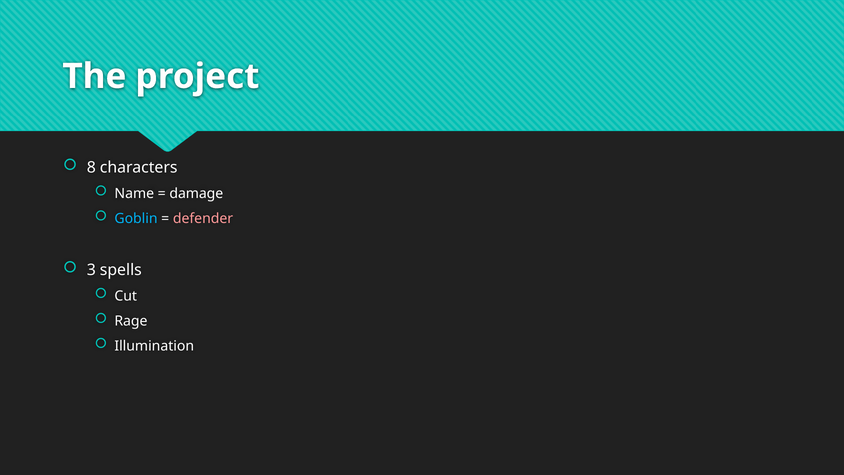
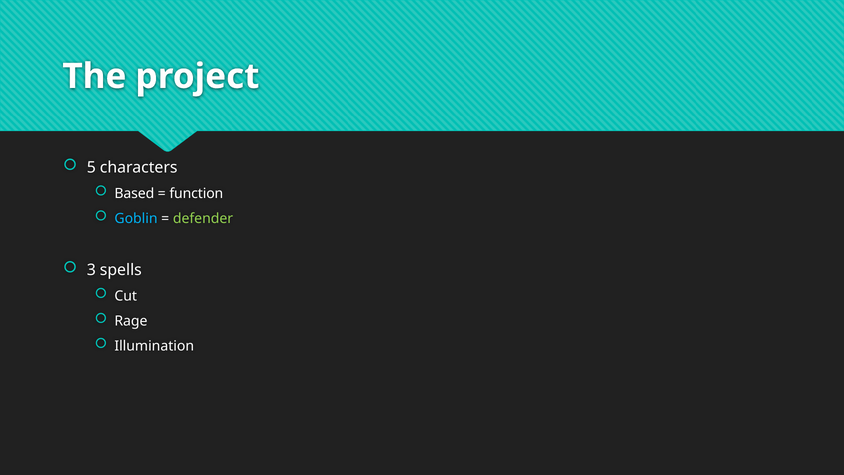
8: 8 -> 5
Name: Name -> Based
damage: damage -> function
defender colour: pink -> light green
